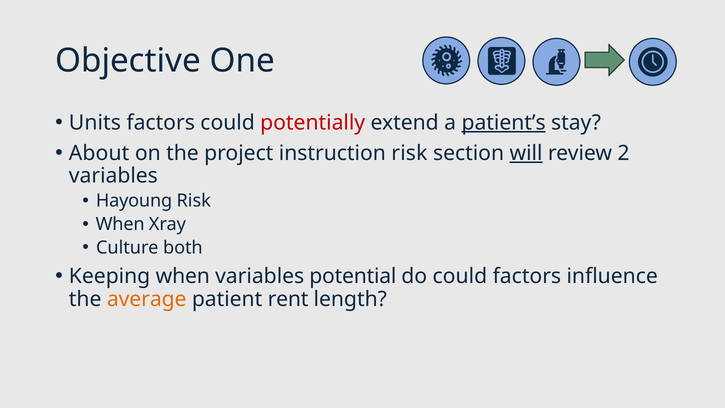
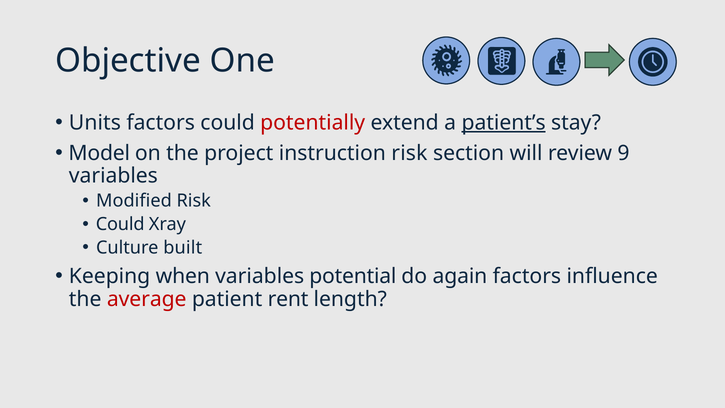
About: About -> Model
will underline: present -> none
2: 2 -> 9
Hayoung: Hayoung -> Modified
When at (120, 224): When -> Could
both: both -> built
do could: could -> again
average colour: orange -> red
